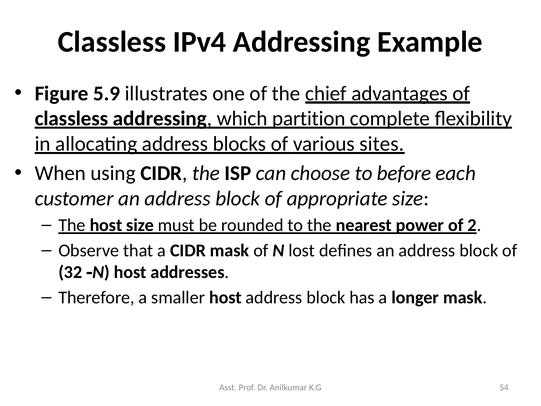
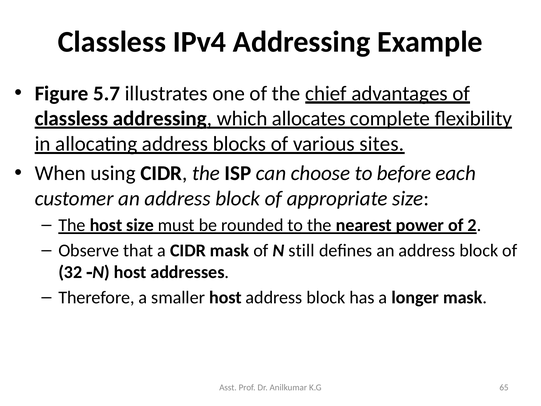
5.9: 5.9 -> 5.7
partition: partition -> allocates
lost: lost -> still
54: 54 -> 65
